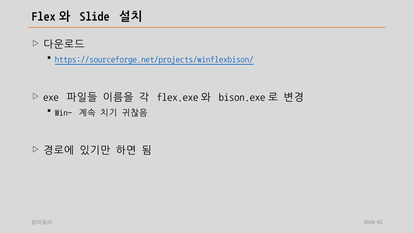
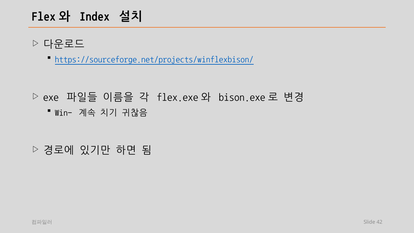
Slide at (95, 16): Slide -> Index
